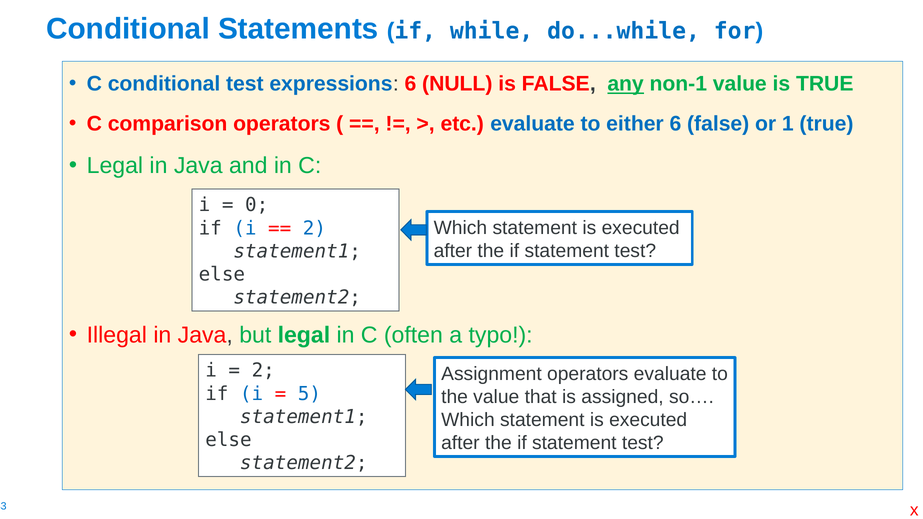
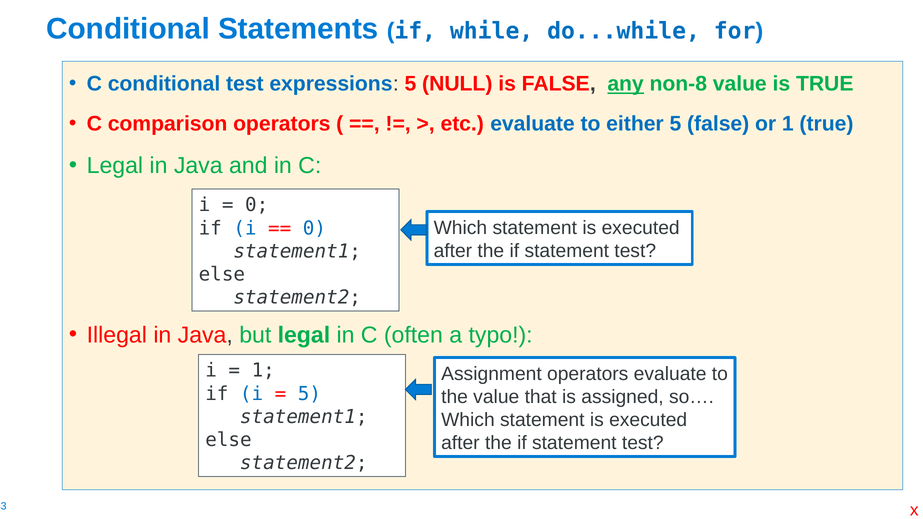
expressions 6: 6 -> 5
non-1: non-1 -> non-8
either 6: 6 -> 5
2 at (314, 228): 2 -> 0
2 at (263, 371): 2 -> 1
